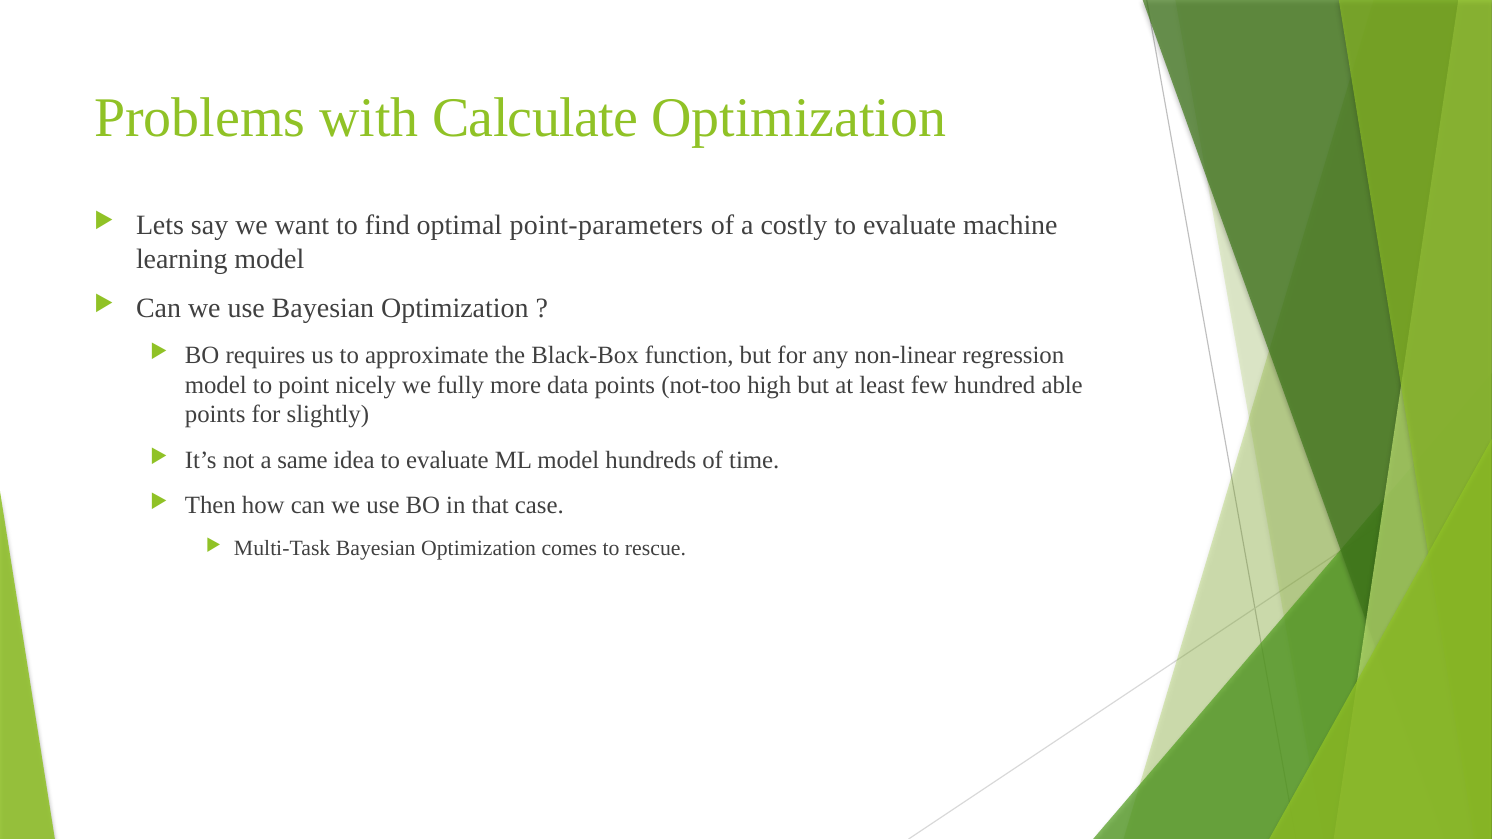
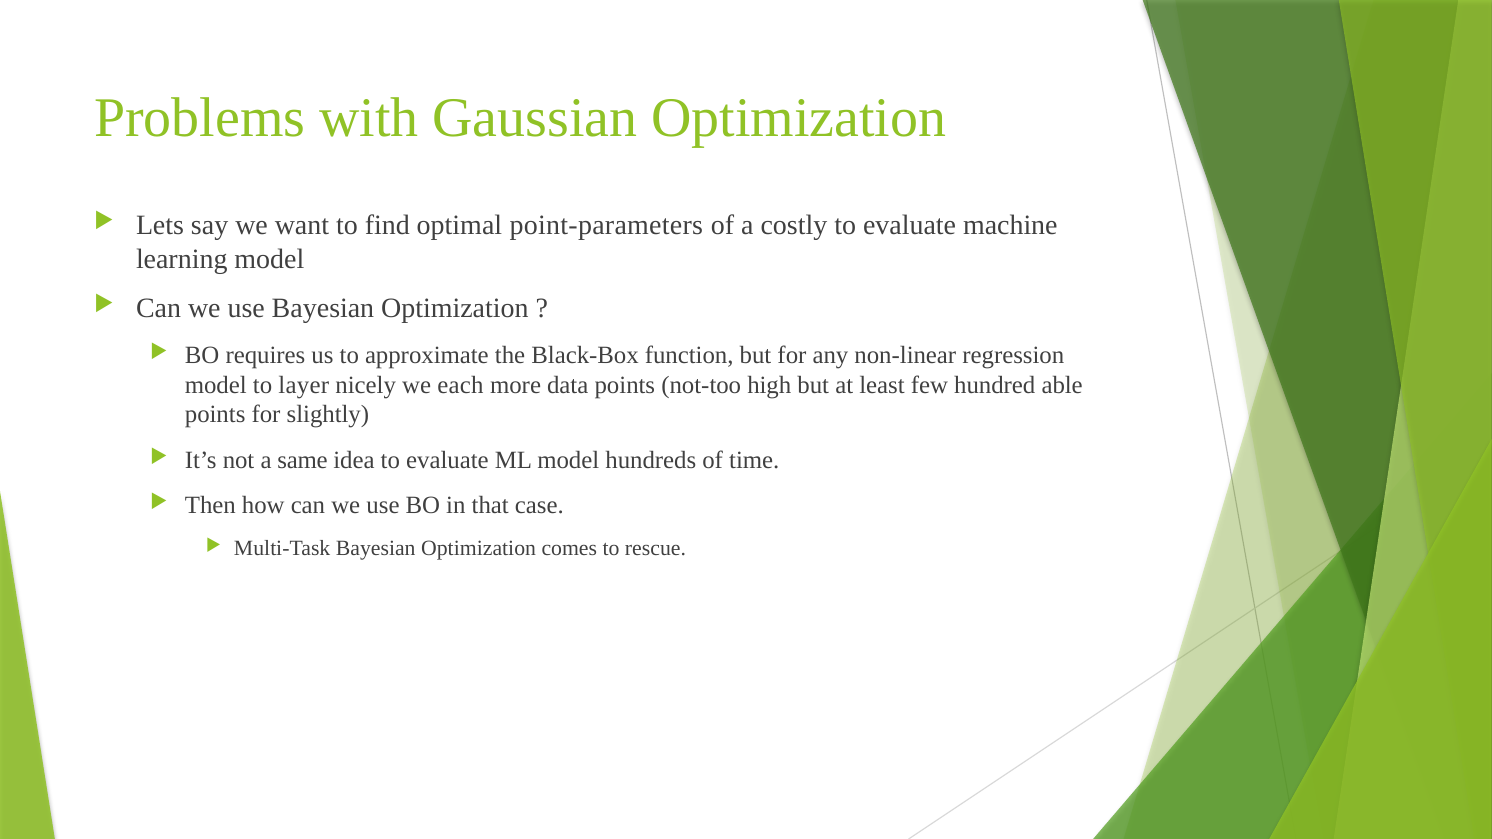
Calculate: Calculate -> Gaussian
point: point -> layer
fully: fully -> each
